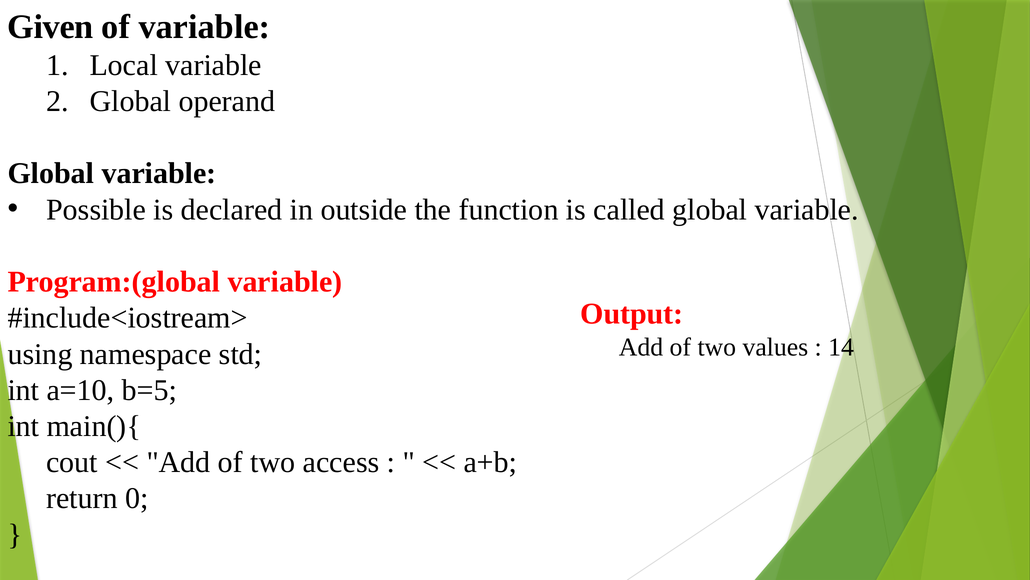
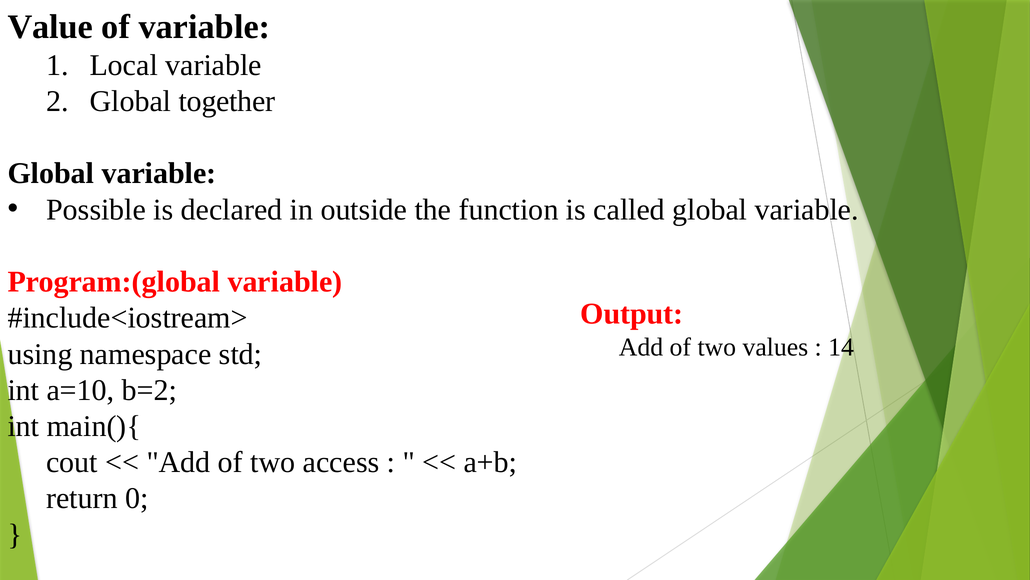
Given: Given -> Value
operand: operand -> together
b=5: b=5 -> b=2
